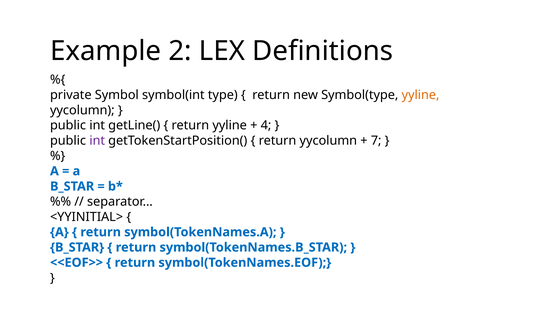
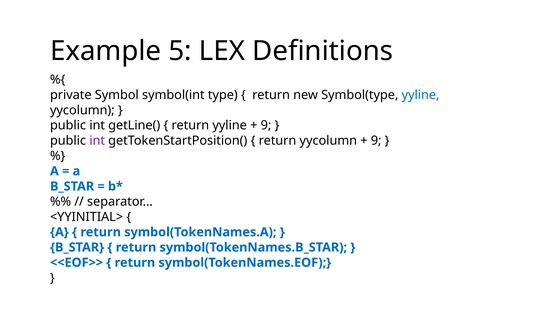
2: 2 -> 5
yyline at (421, 95) colour: orange -> blue
4 at (266, 125): 4 -> 9
7 at (376, 140): 7 -> 9
